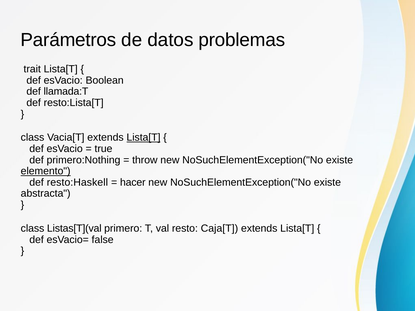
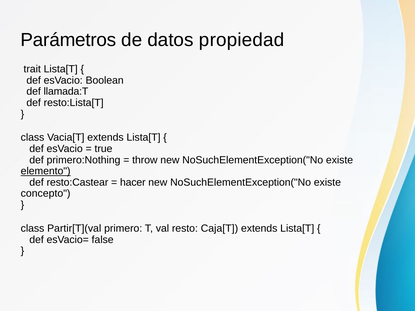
problemas: problemas -> propiedad
Lista[T at (143, 138) underline: present -> none
resto:Haskell: resto:Haskell -> resto:Castear
abstracta: abstracta -> concepto
Listas[T](val: Listas[T](val -> Partir[T](val
